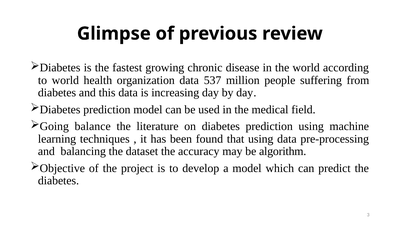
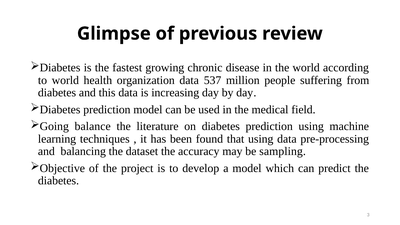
algorithm: algorithm -> sampling
